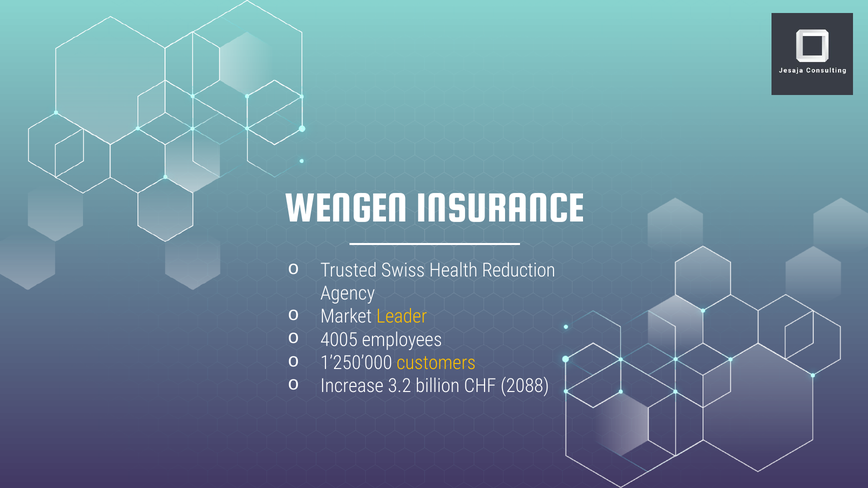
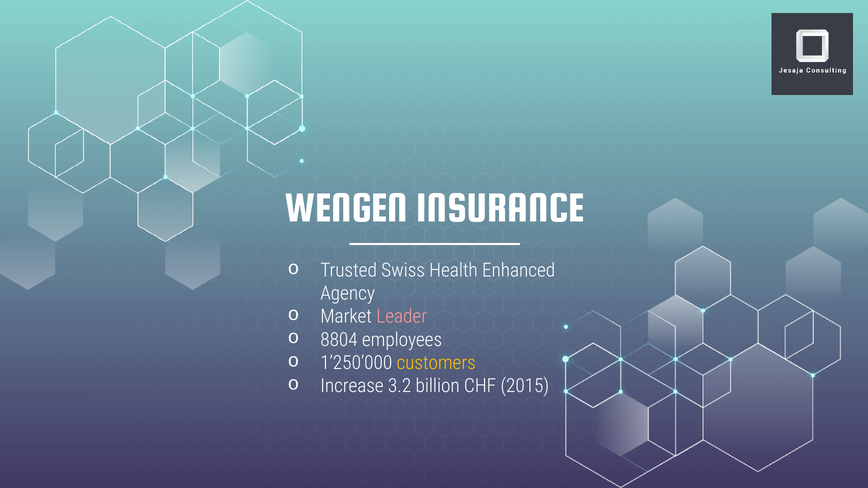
Reduction: Reduction -> Enhanced
Leader colour: yellow -> pink
4005: 4005 -> 8804
2088: 2088 -> 2015
